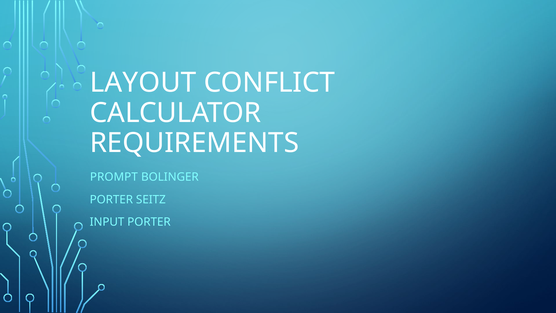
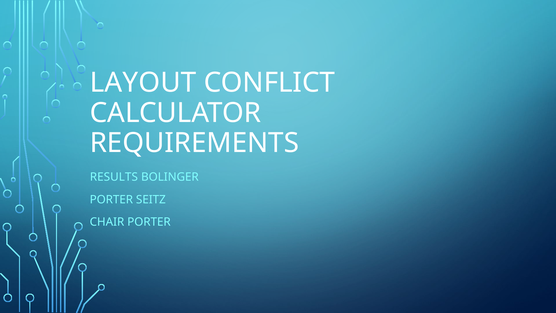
PROMPT: PROMPT -> RESULTS
INPUT: INPUT -> CHAIR
